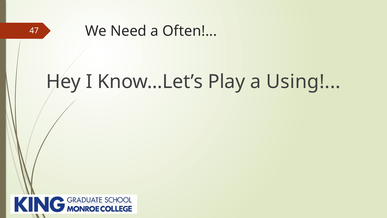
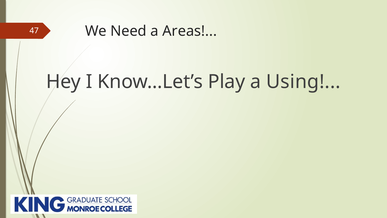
Often: Often -> Areas
